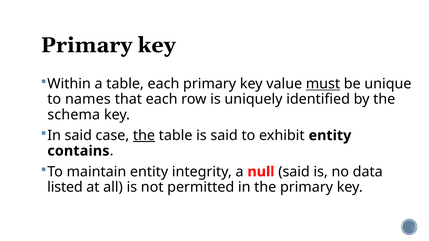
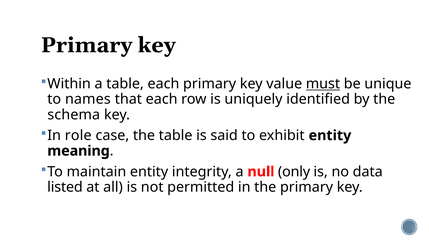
In said: said -> role
the at (144, 136) underline: present -> none
contains: contains -> meaning
null said: said -> only
